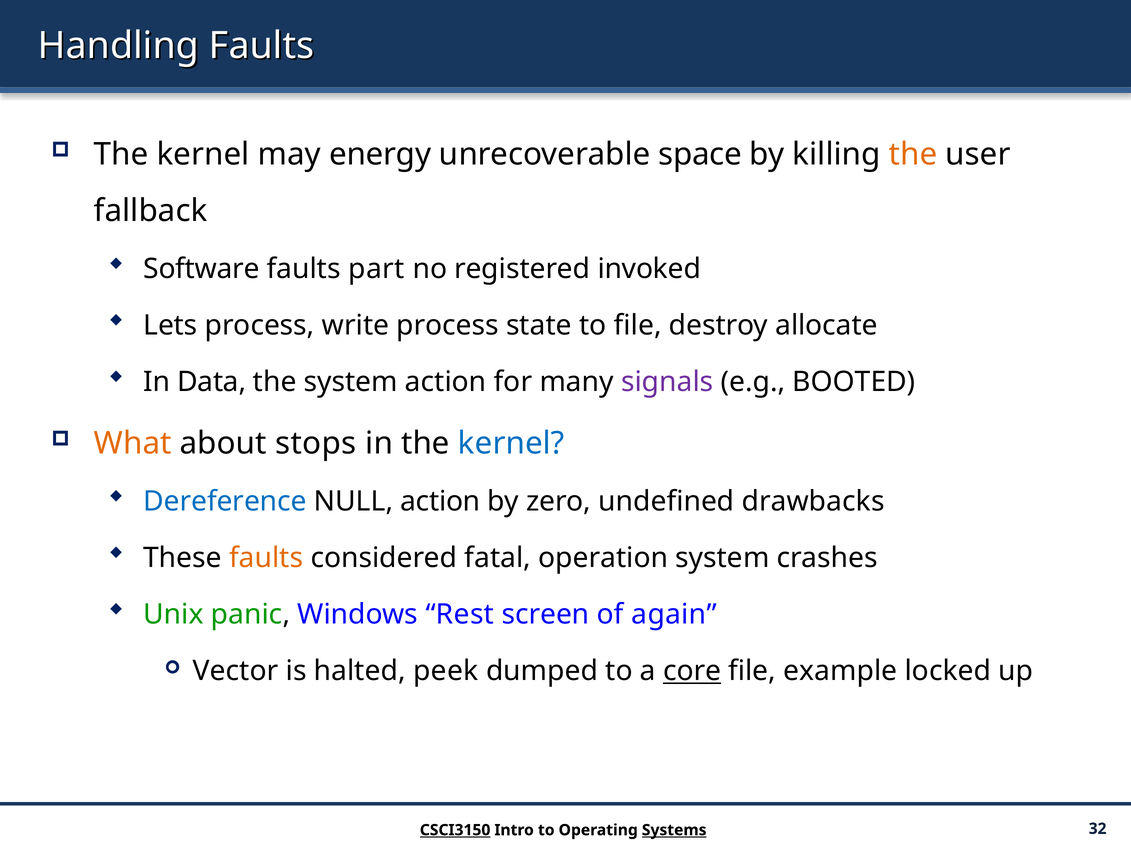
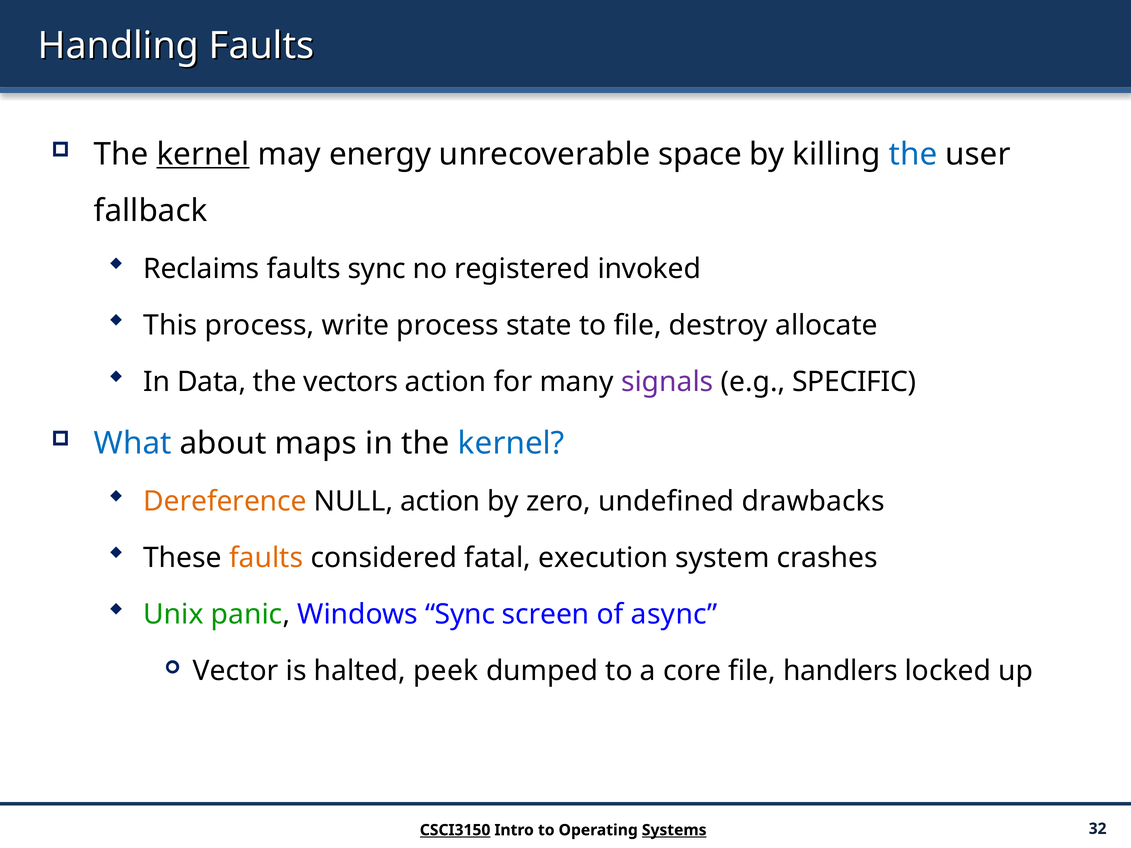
kernel at (203, 154) underline: none -> present
the at (913, 154) colour: orange -> blue
Software: Software -> Reclaims
faults part: part -> sync
Lets: Lets -> This
the system: system -> vectors
BOOTED: BOOTED -> SPECIFIC
What colour: orange -> blue
stops: stops -> maps
Dereference colour: blue -> orange
operation: operation -> execution
Windows Rest: Rest -> Sync
again: again -> async
core underline: present -> none
example: example -> handlers
